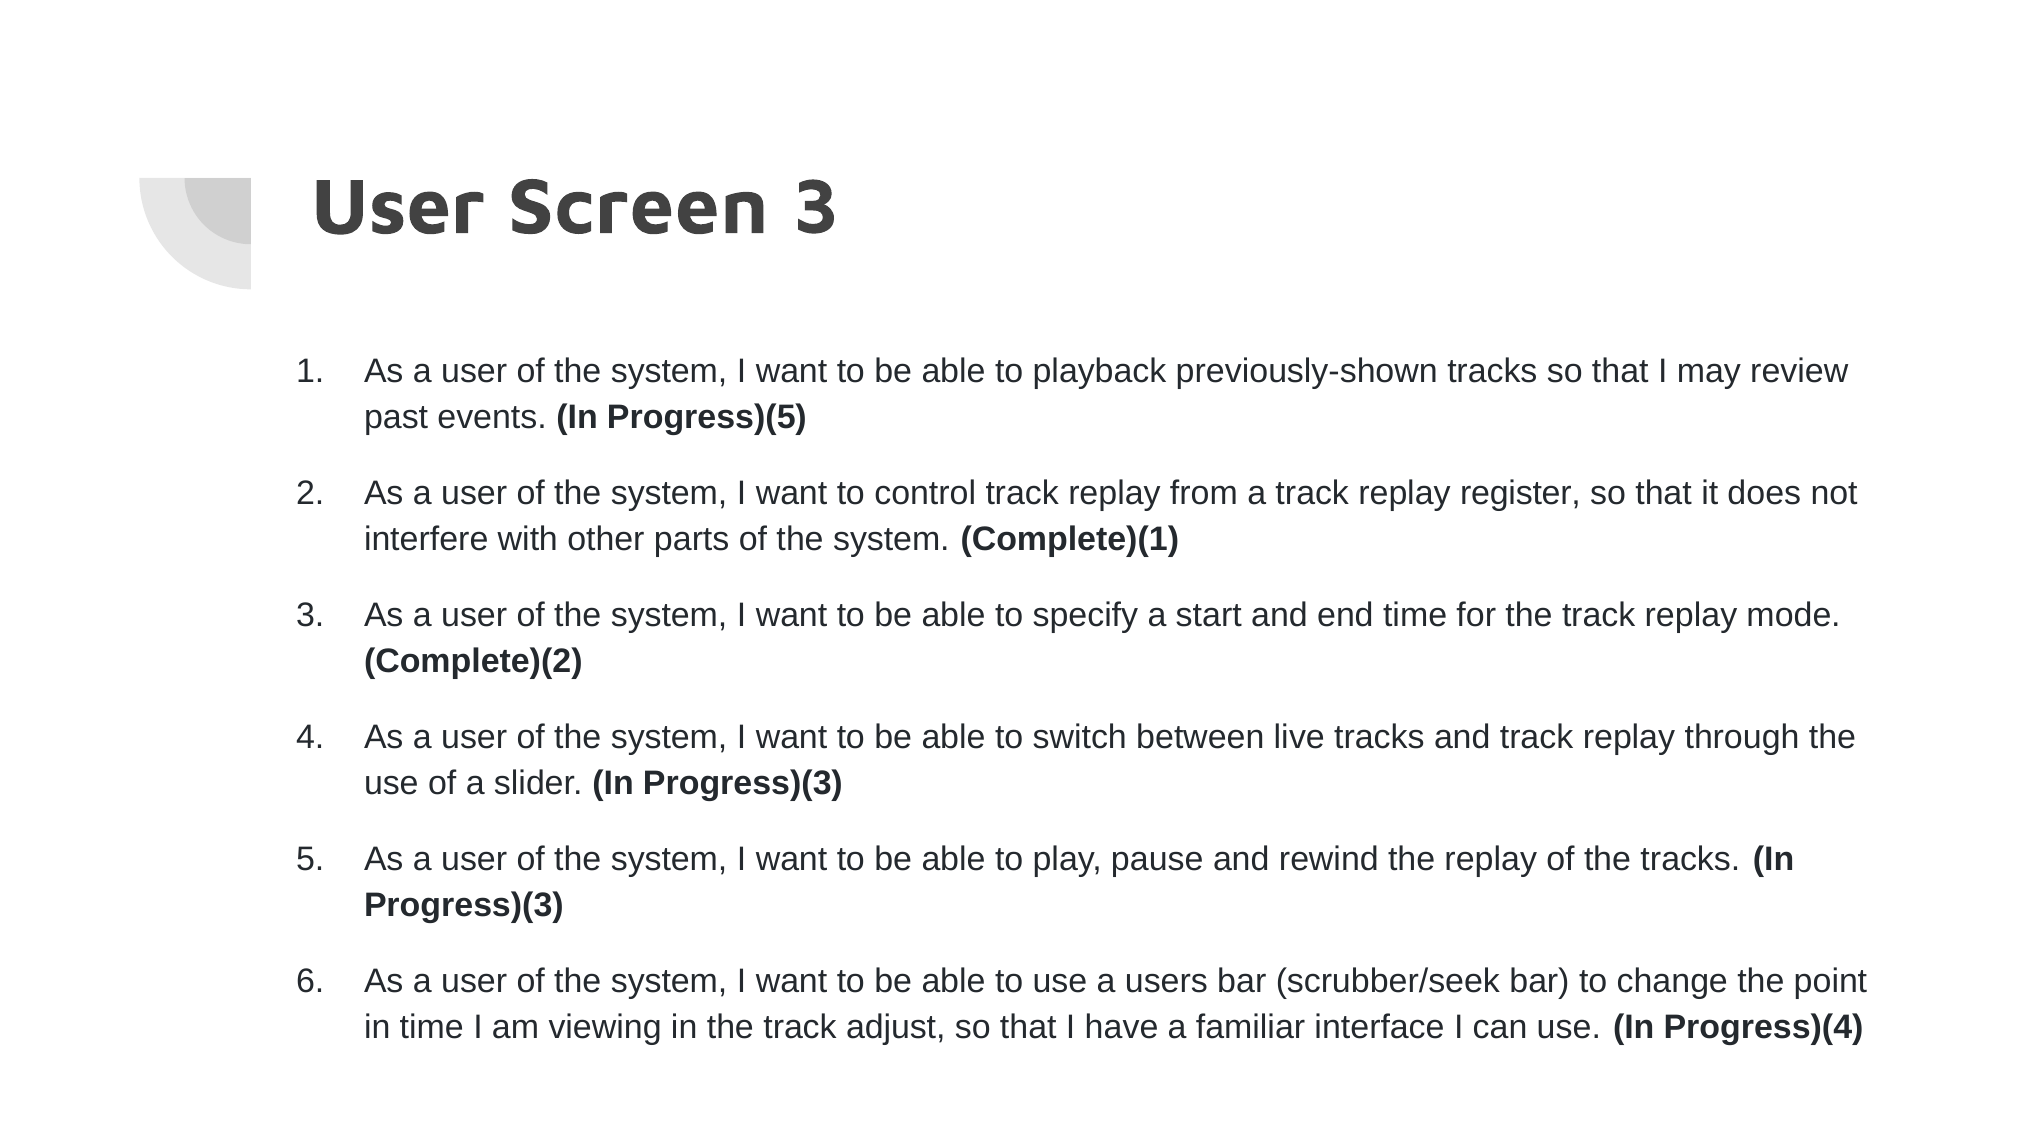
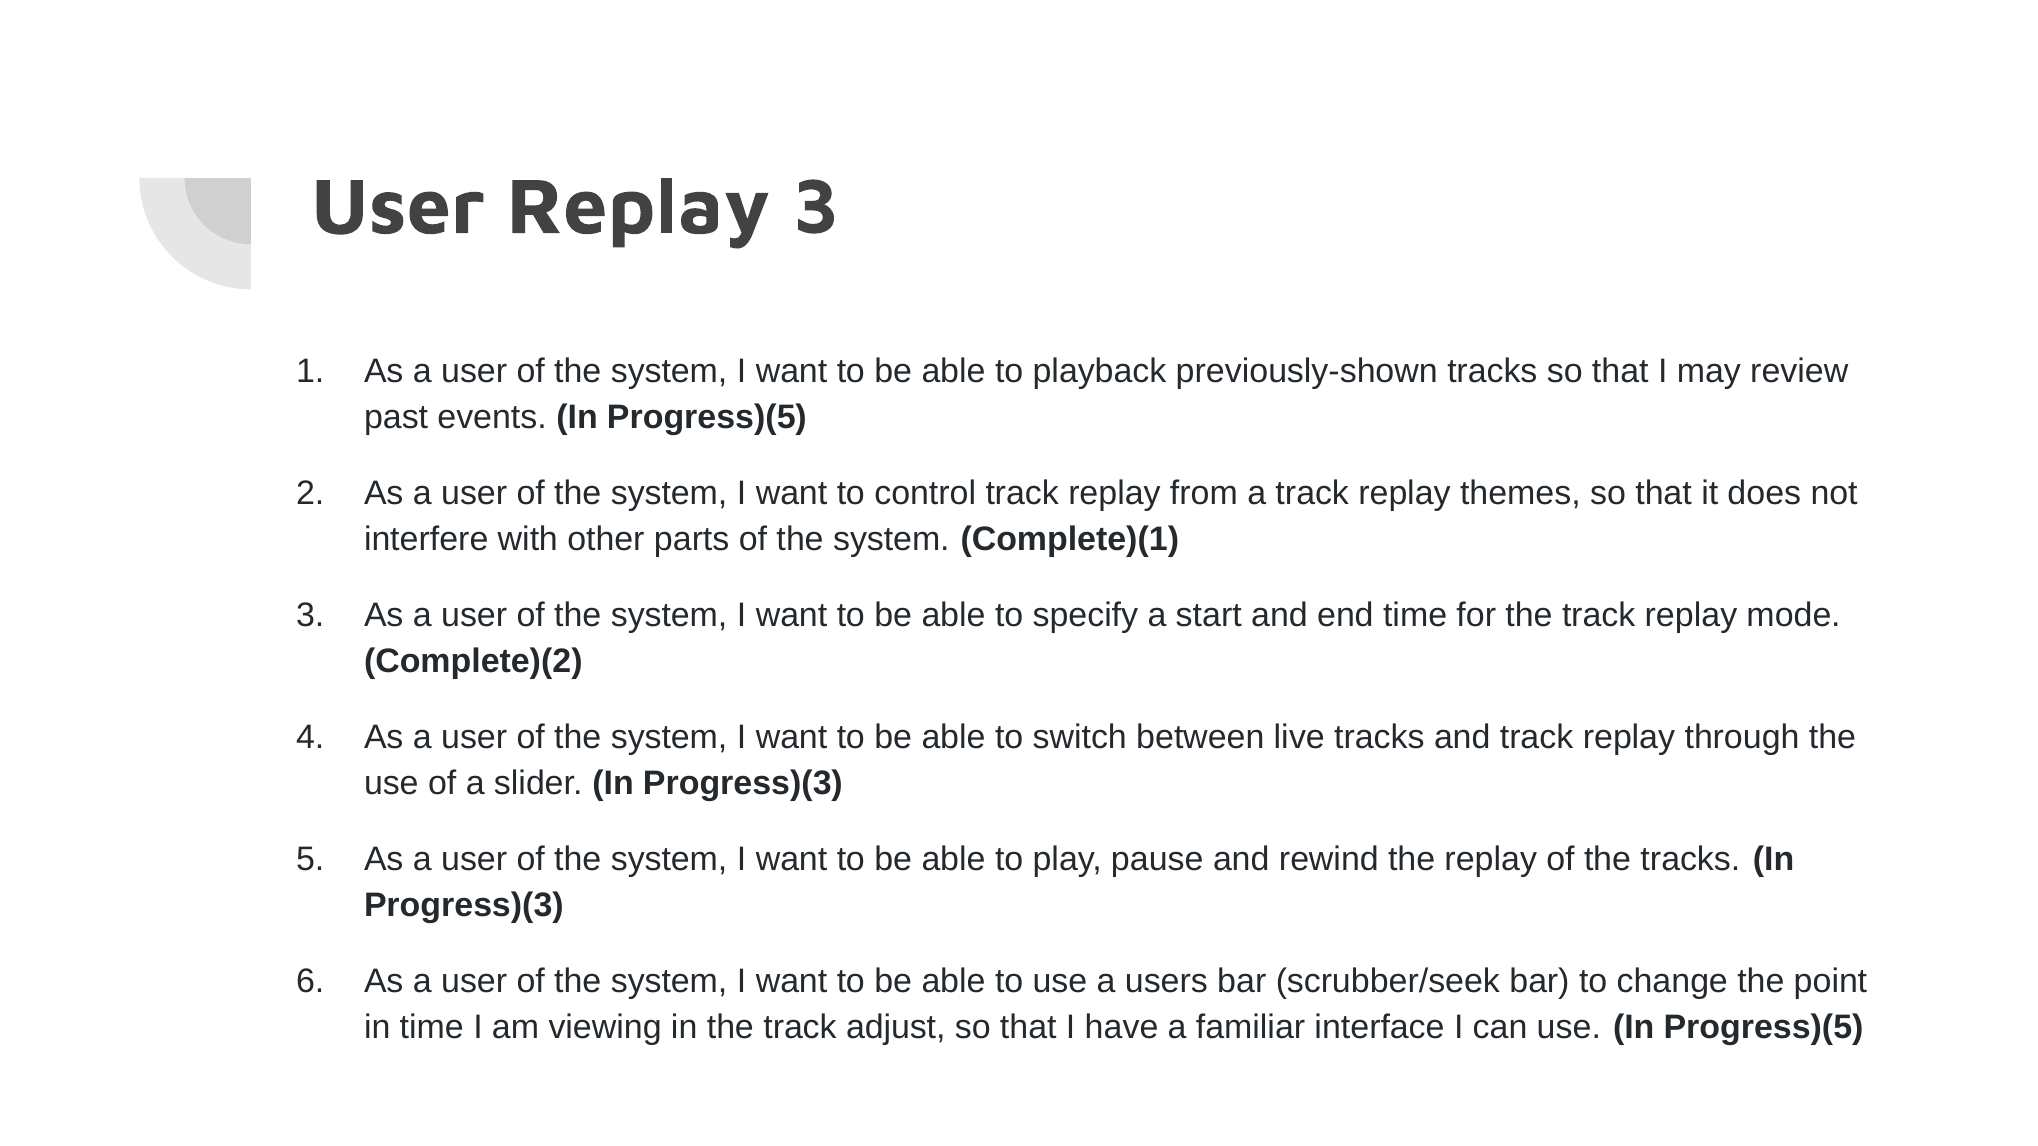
User Screen: Screen -> Replay
register: register -> themes
use In Progress)(4: Progress)(4 -> Progress)(5
